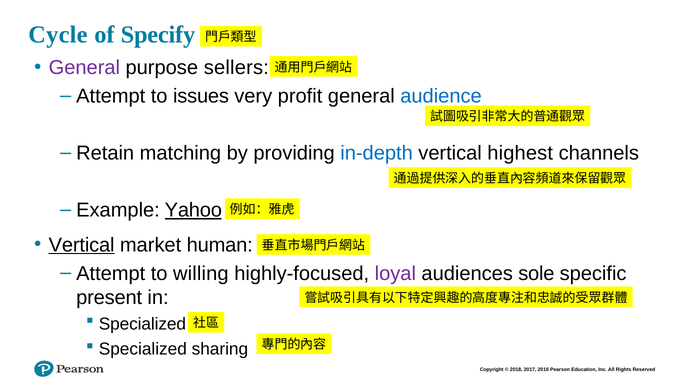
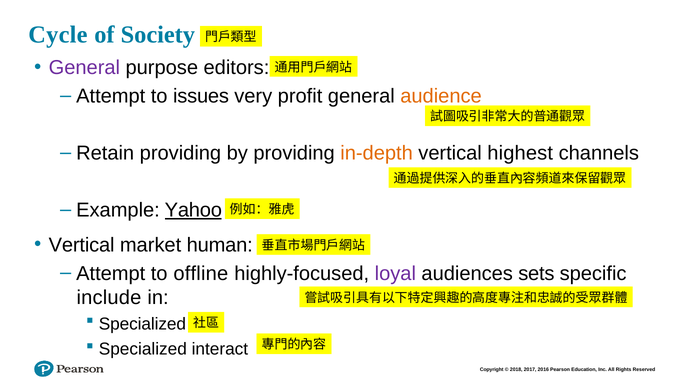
Specify: Specify -> Society
sellers: sellers -> editors
audience colour: blue -> orange
Retain matching: matching -> providing
in-depth colour: blue -> orange
Vertical at (82, 245) underline: present -> none
willing: willing -> offline
sole: sole -> sets
present: present -> include
sharing: sharing -> interact
